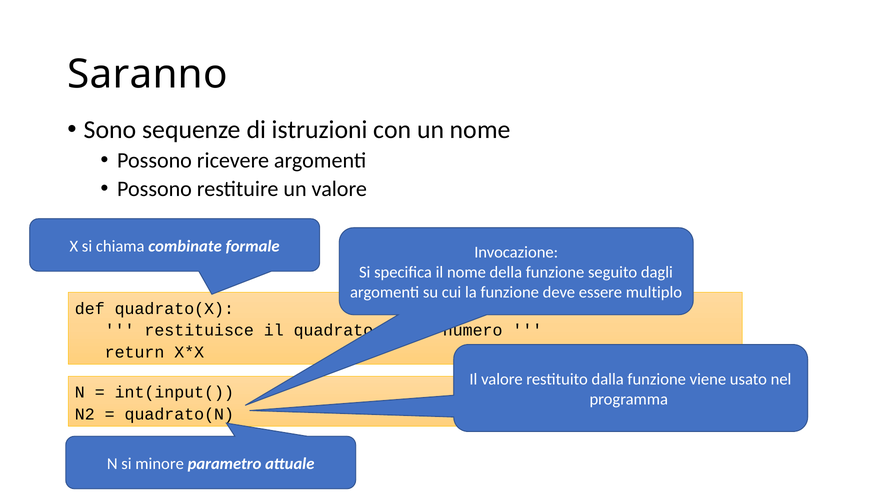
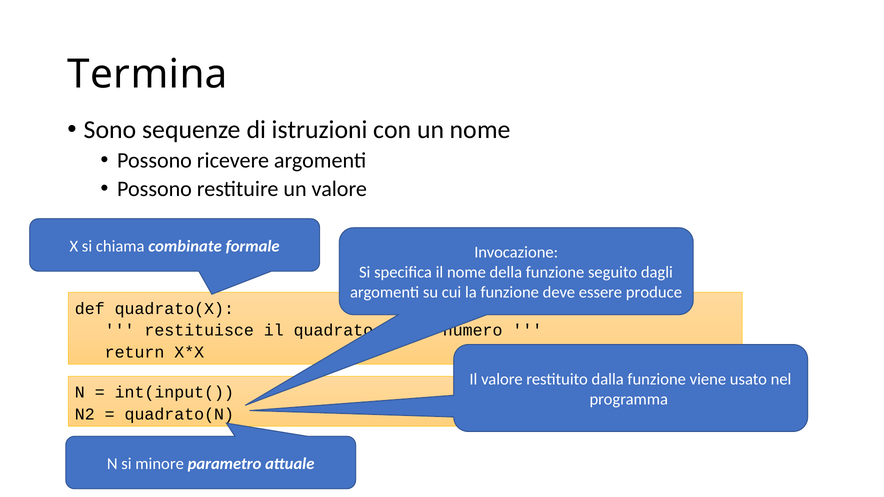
Saranno: Saranno -> Termina
multiplo: multiplo -> produce
